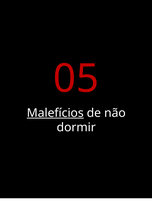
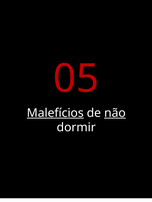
não underline: none -> present
